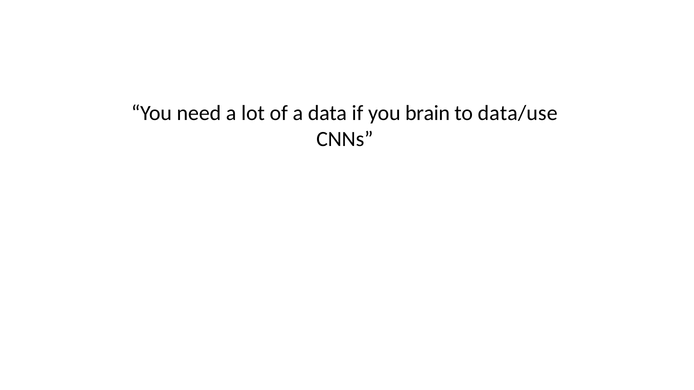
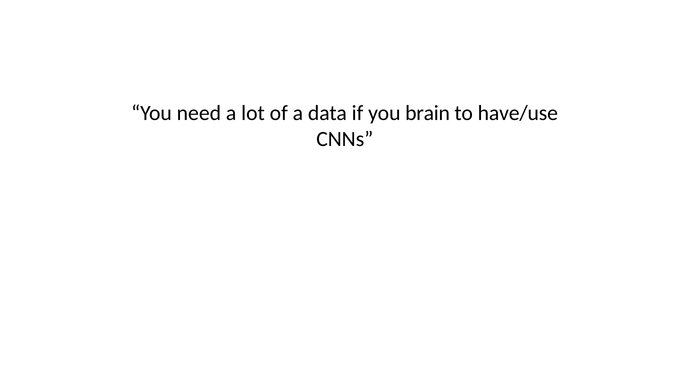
data/use: data/use -> have/use
